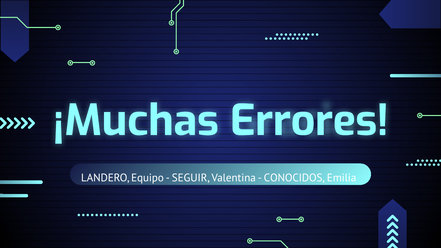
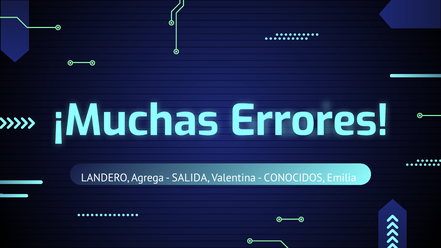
Equipo: Equipo -> Agrega
SEGUIR: SEGUIR -> SALIDA
